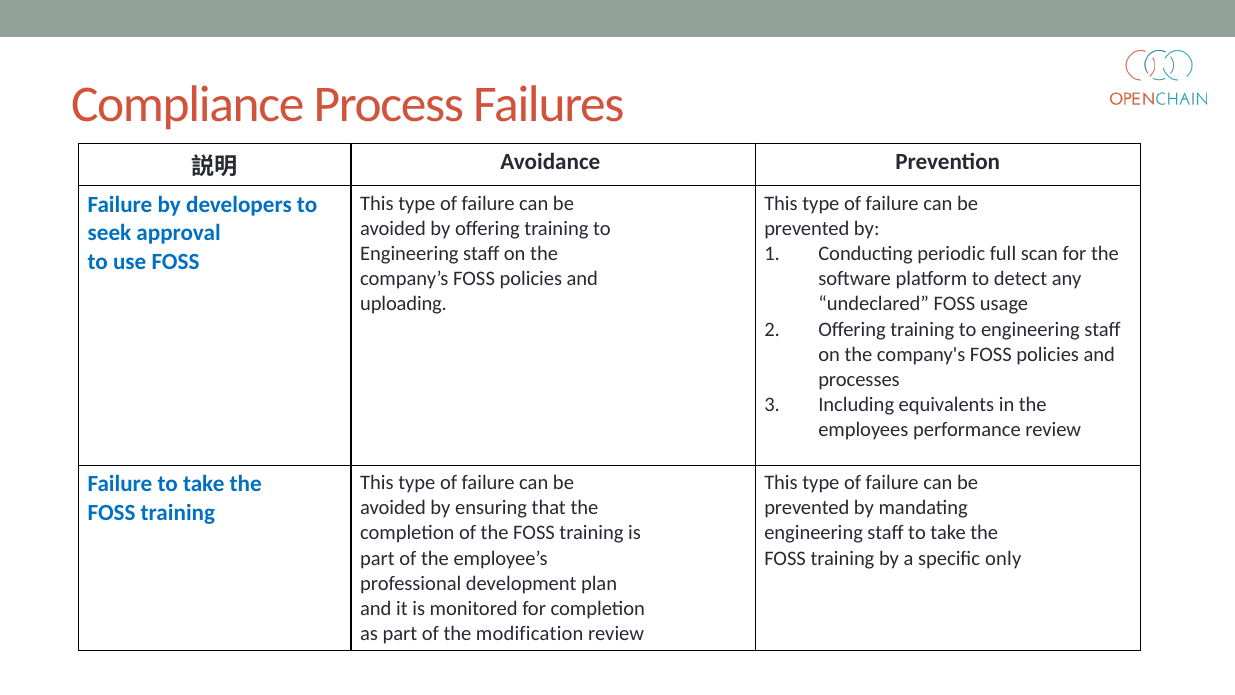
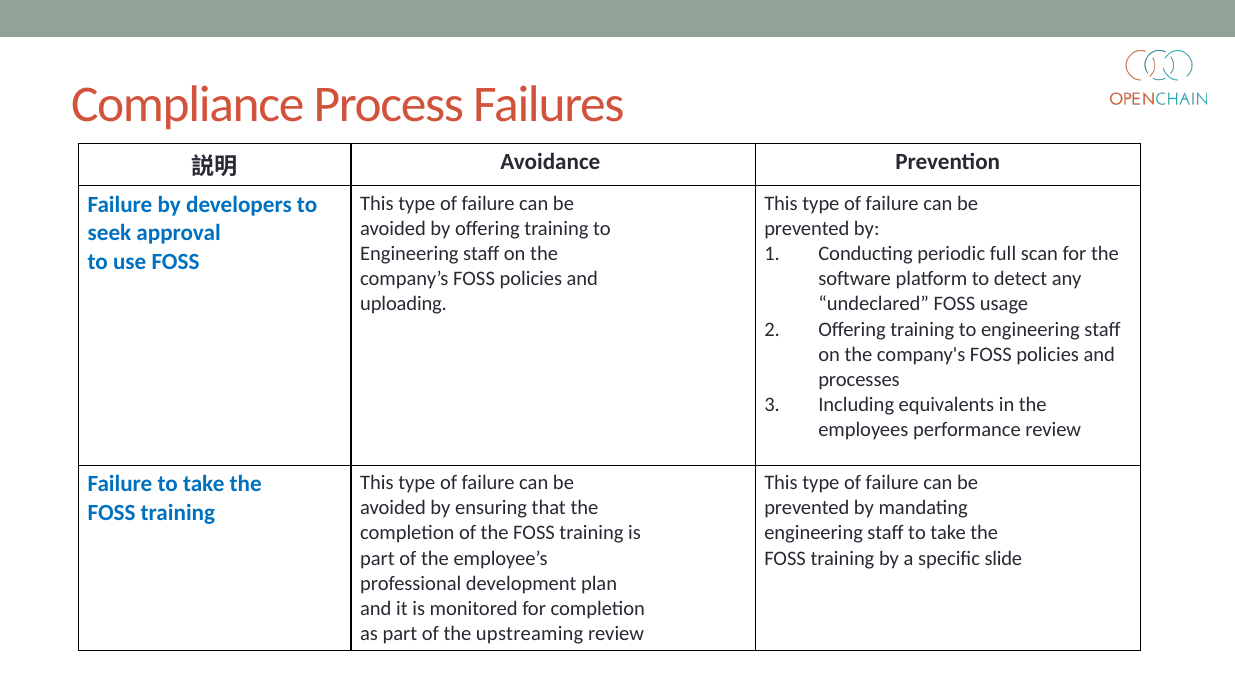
only: only -> slide
modification: modification -> upstreaming
